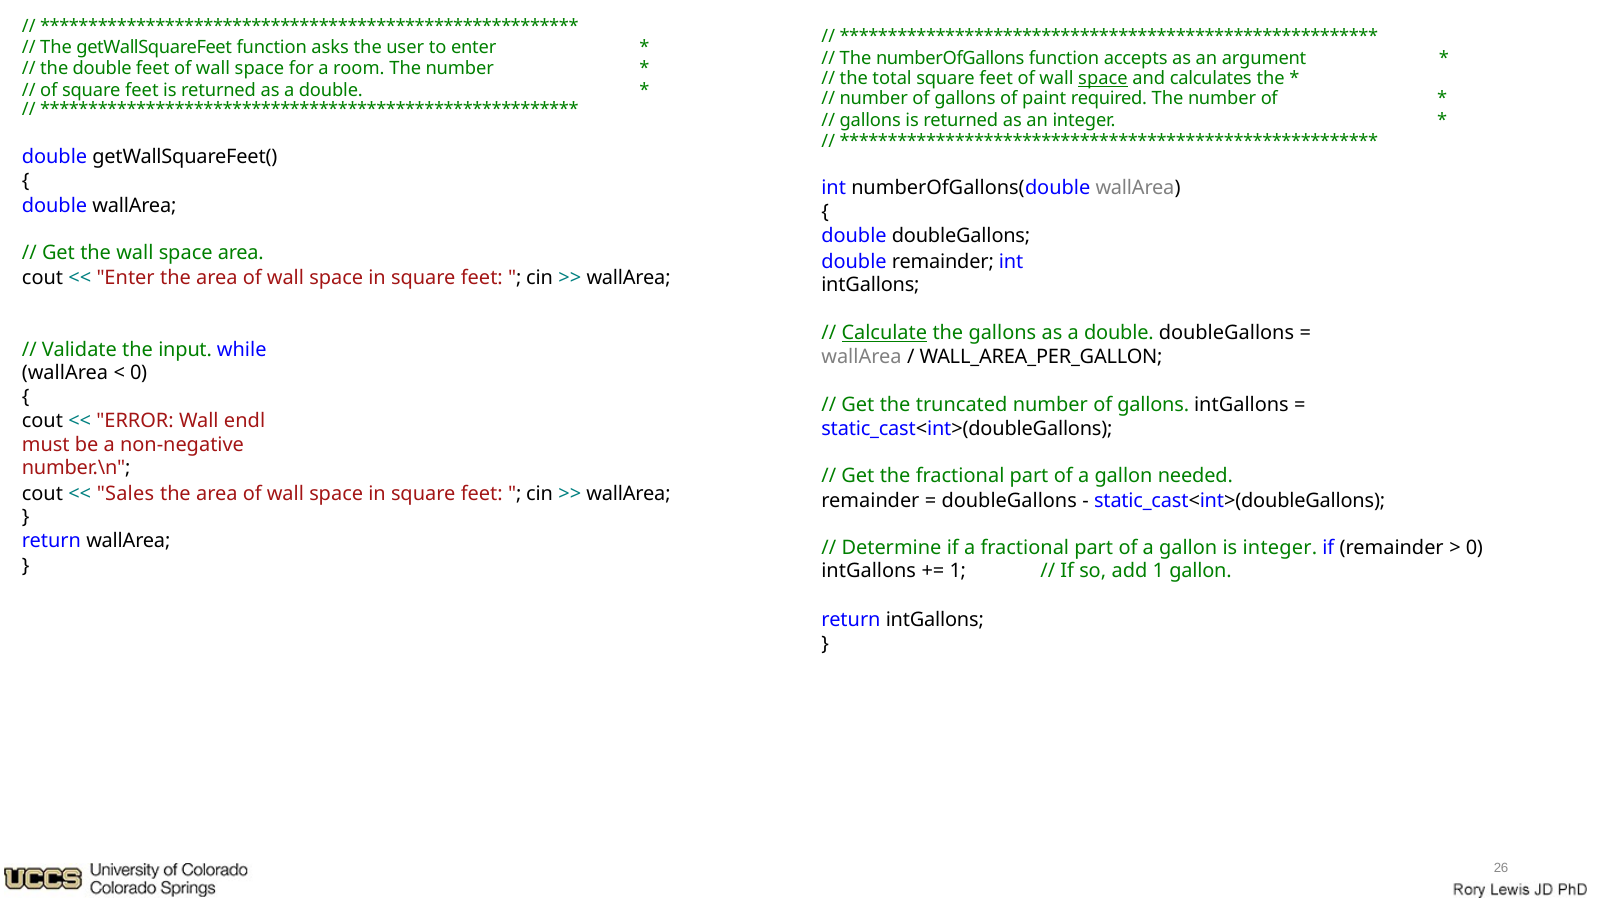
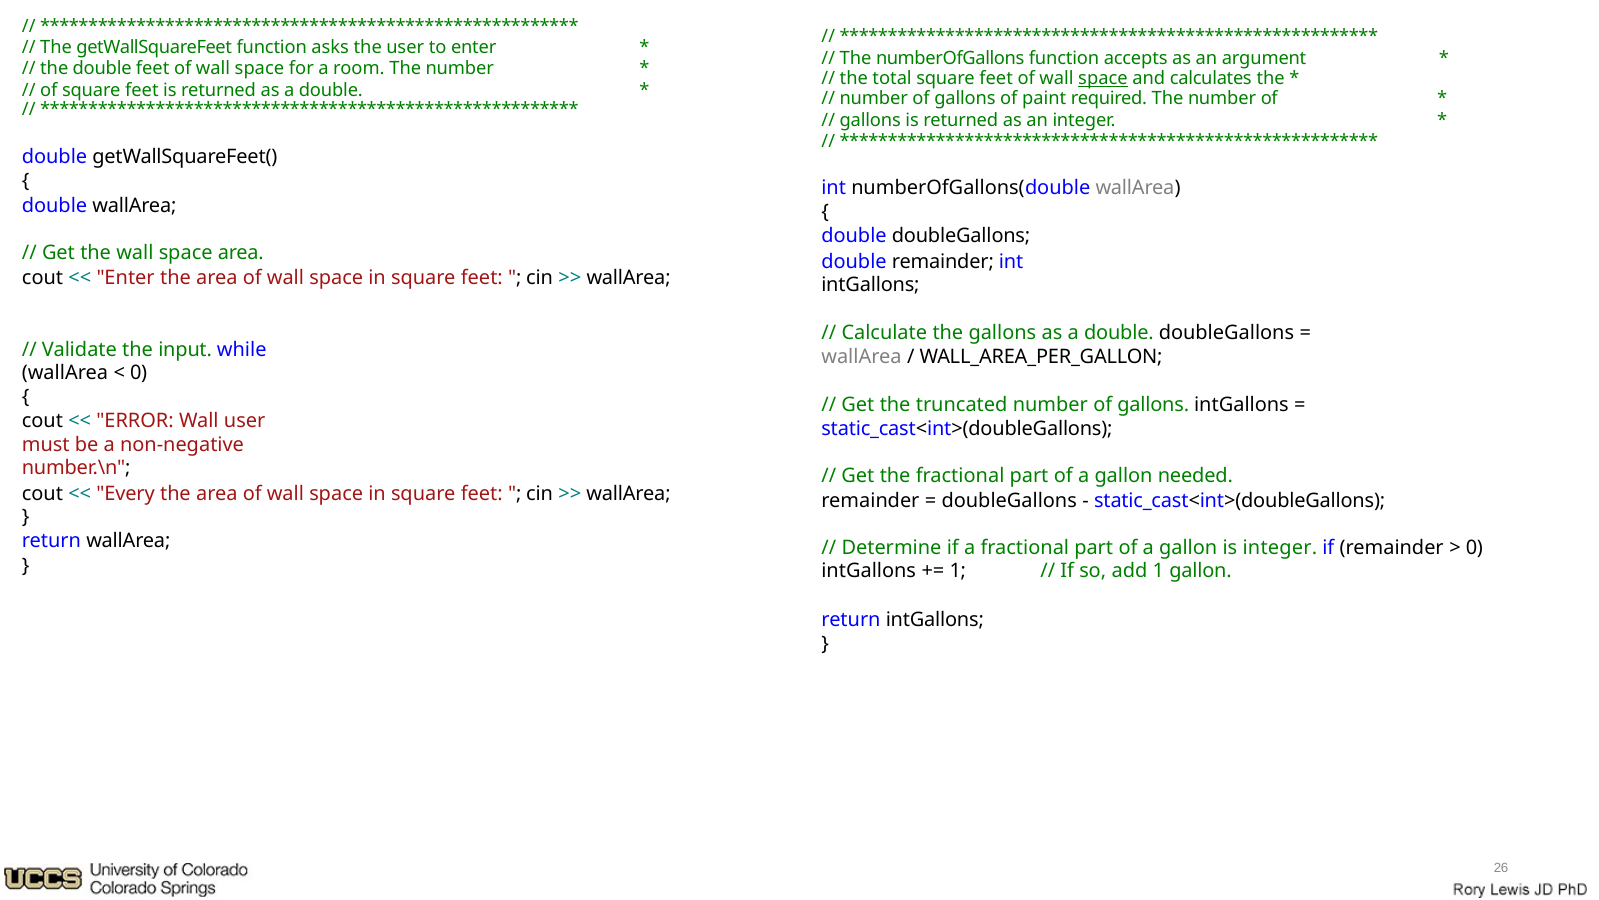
Calculate underline: present -> none
Wall endl: endl -> user
Sales: Sales -> Every
